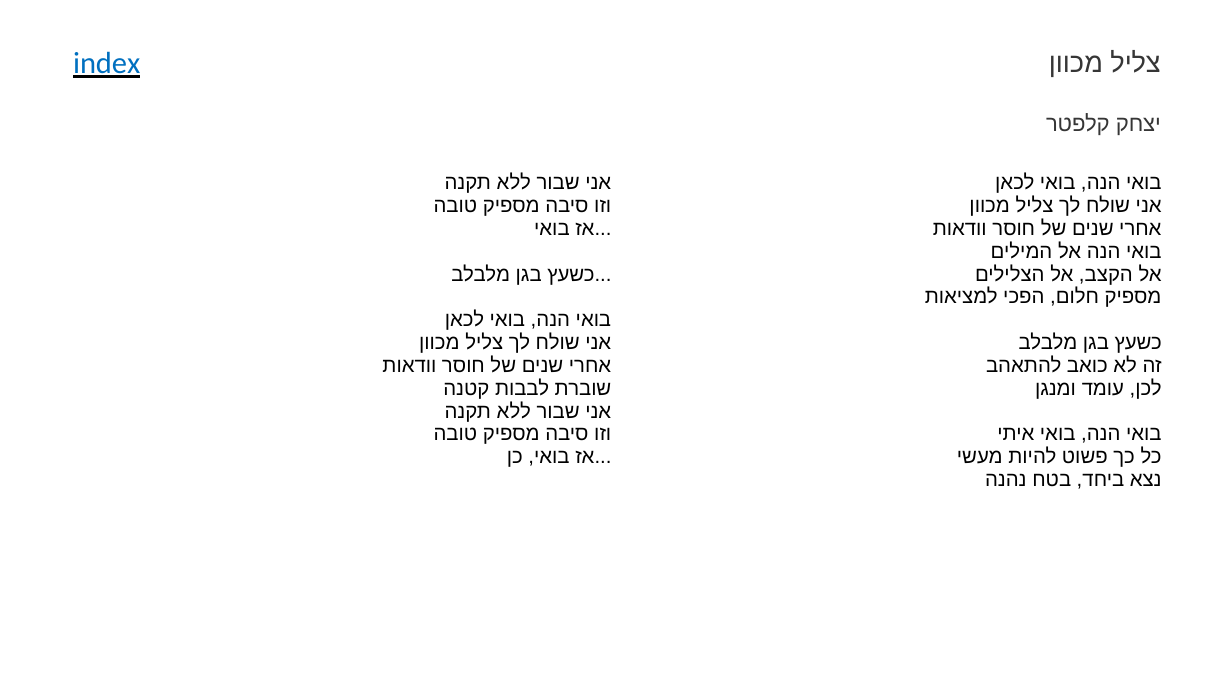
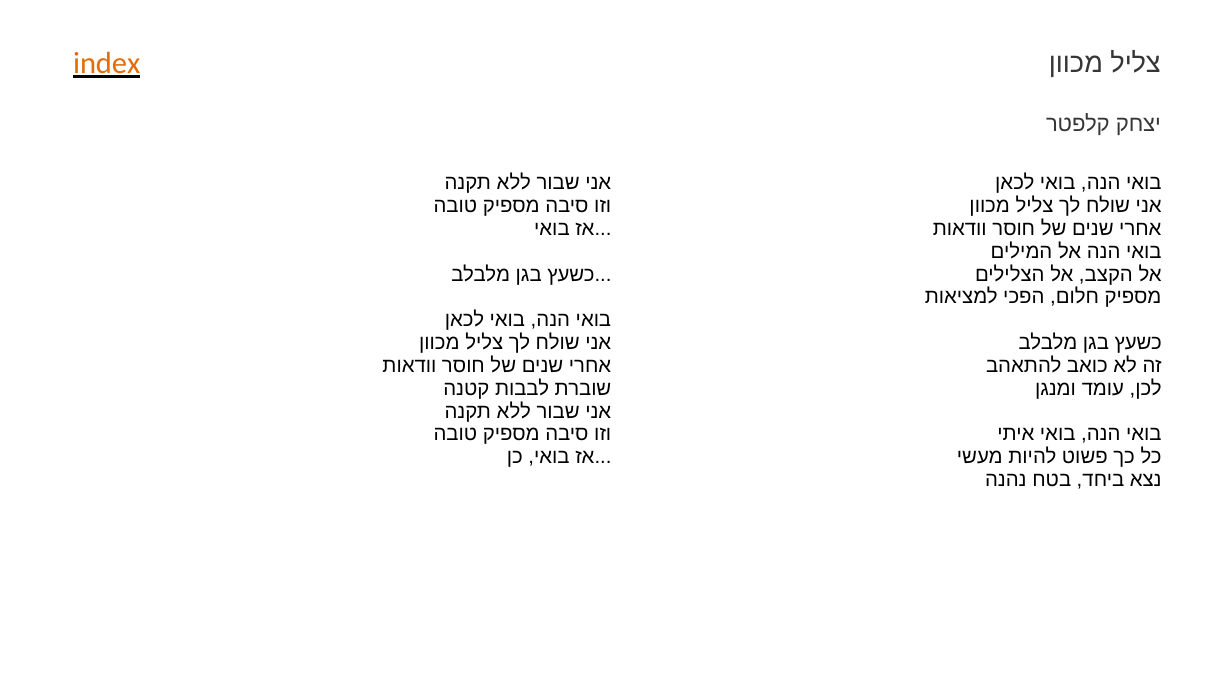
index colour: blue -> orange
